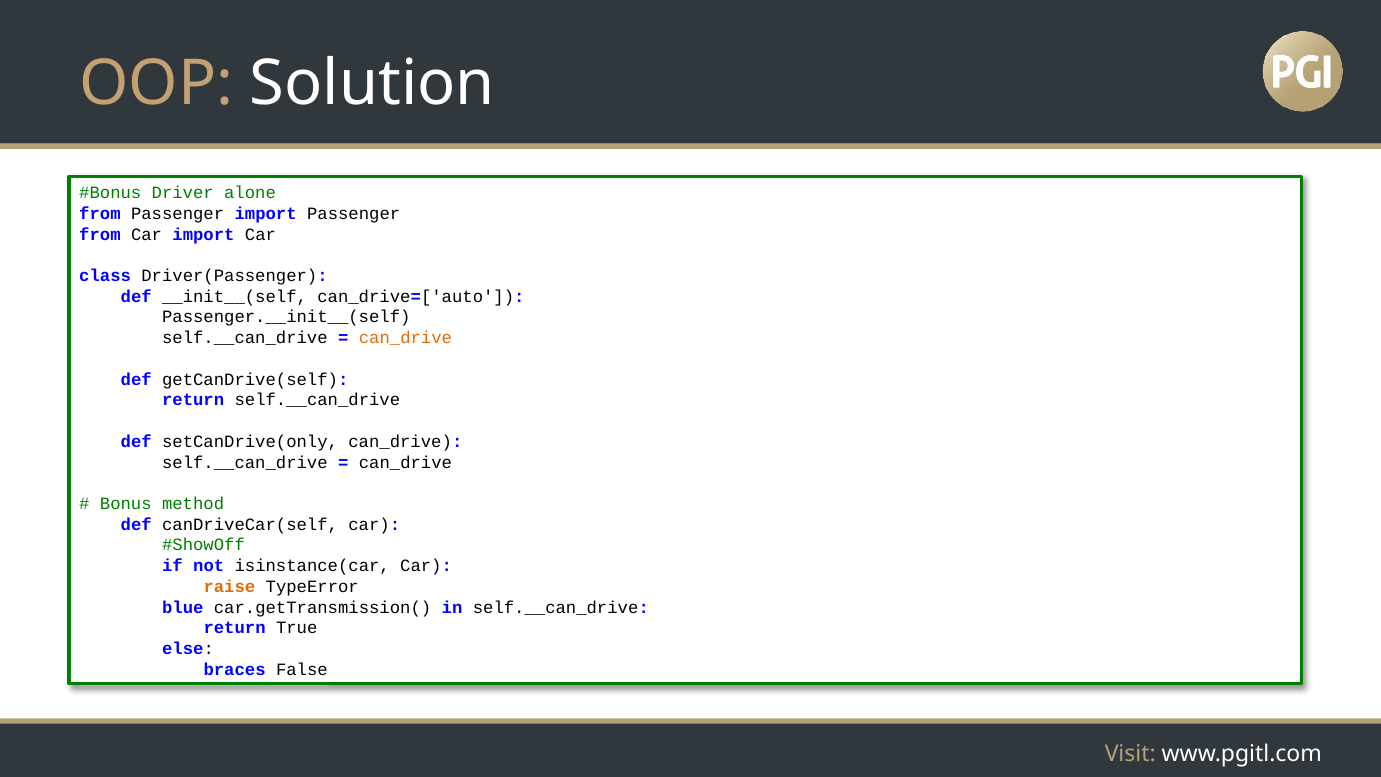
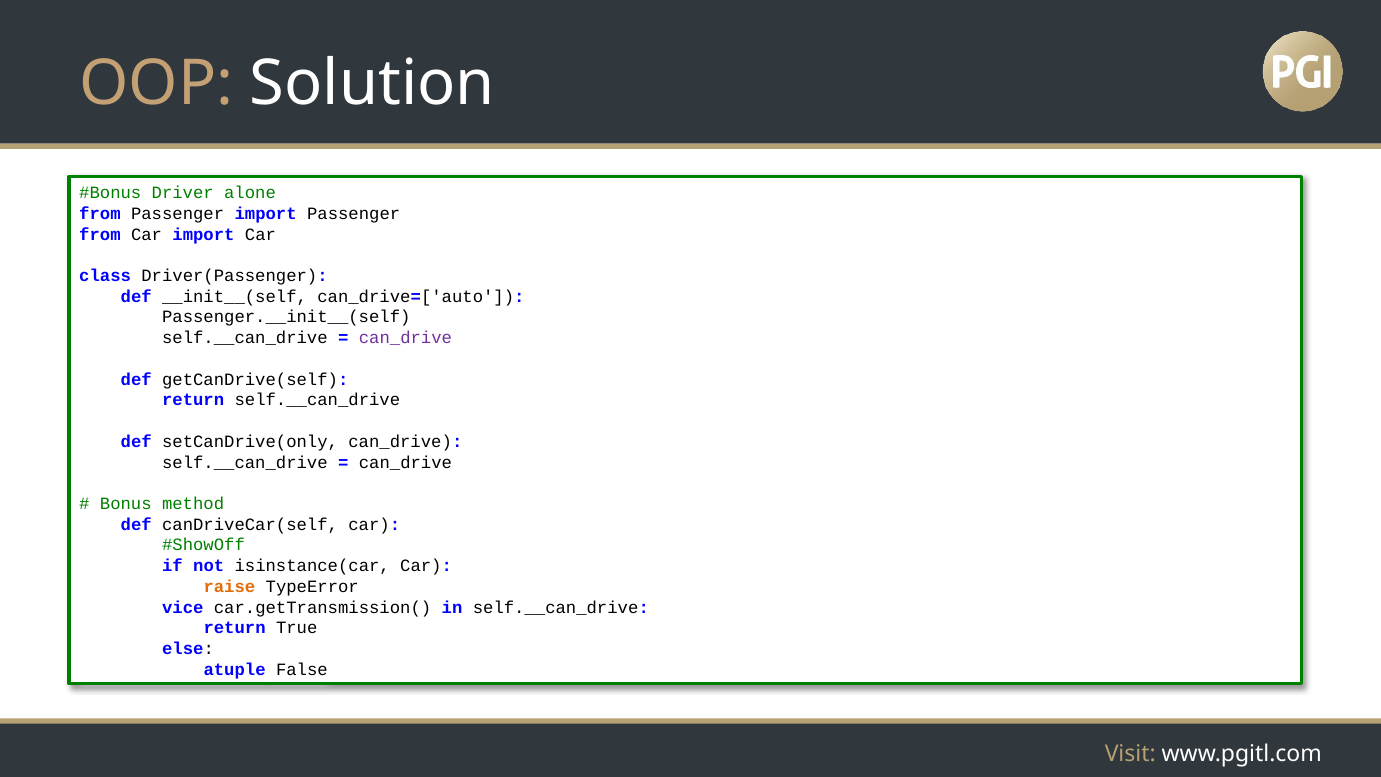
can_drive at (405, 338) colour: orange -> purple
blue: blue -> vice
braces: braces -> atuple
